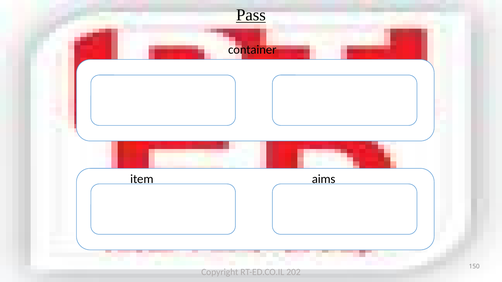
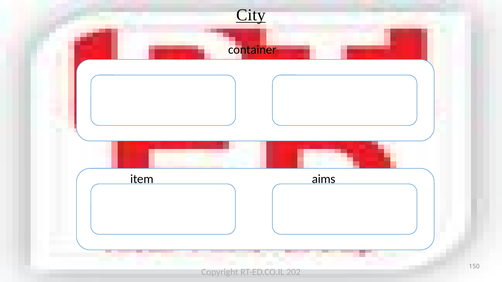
Pass: Pass -> City
